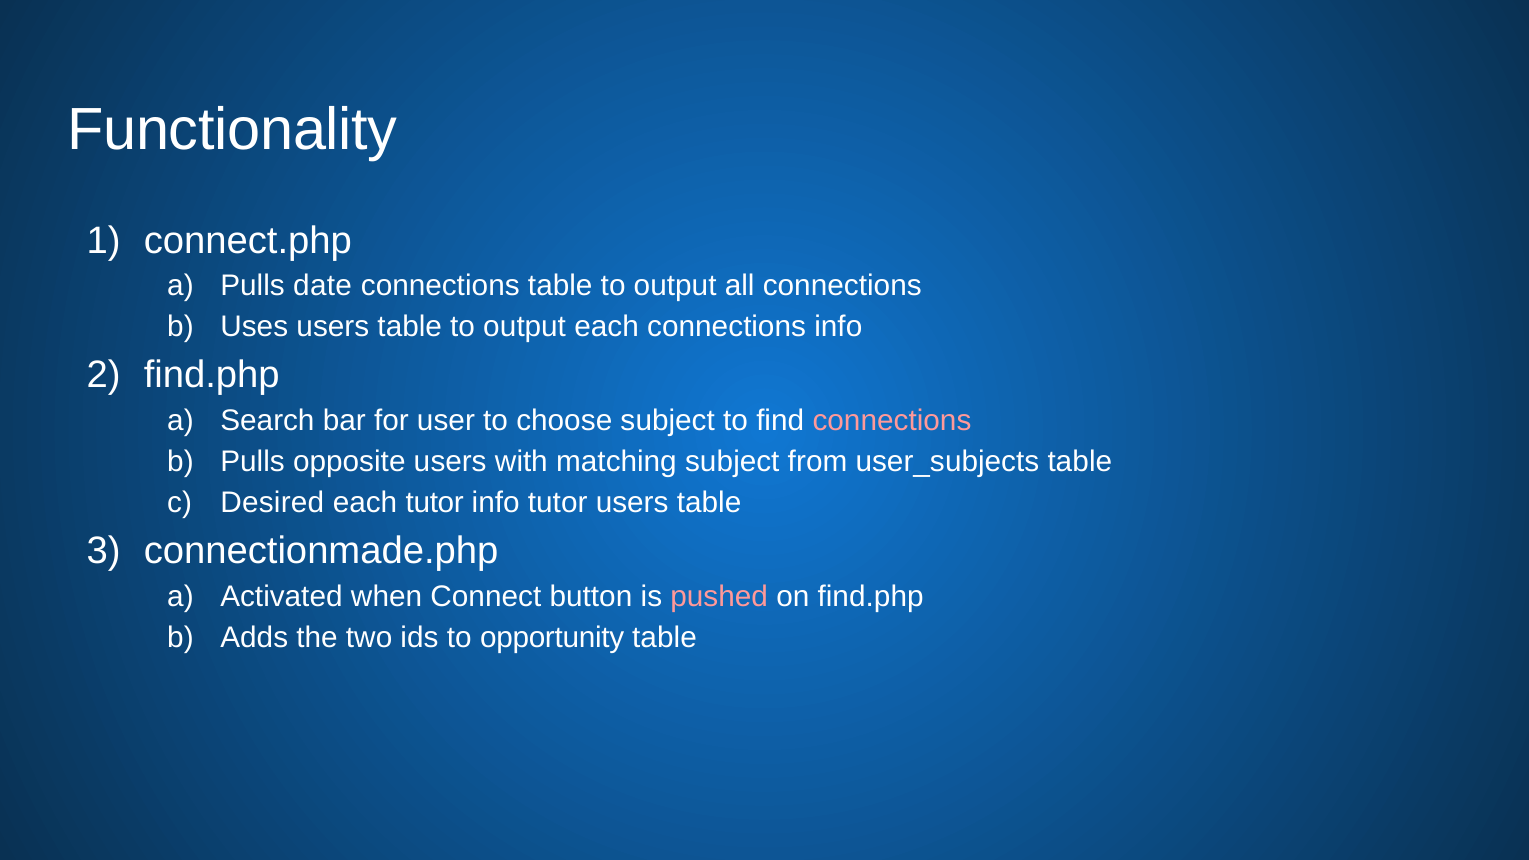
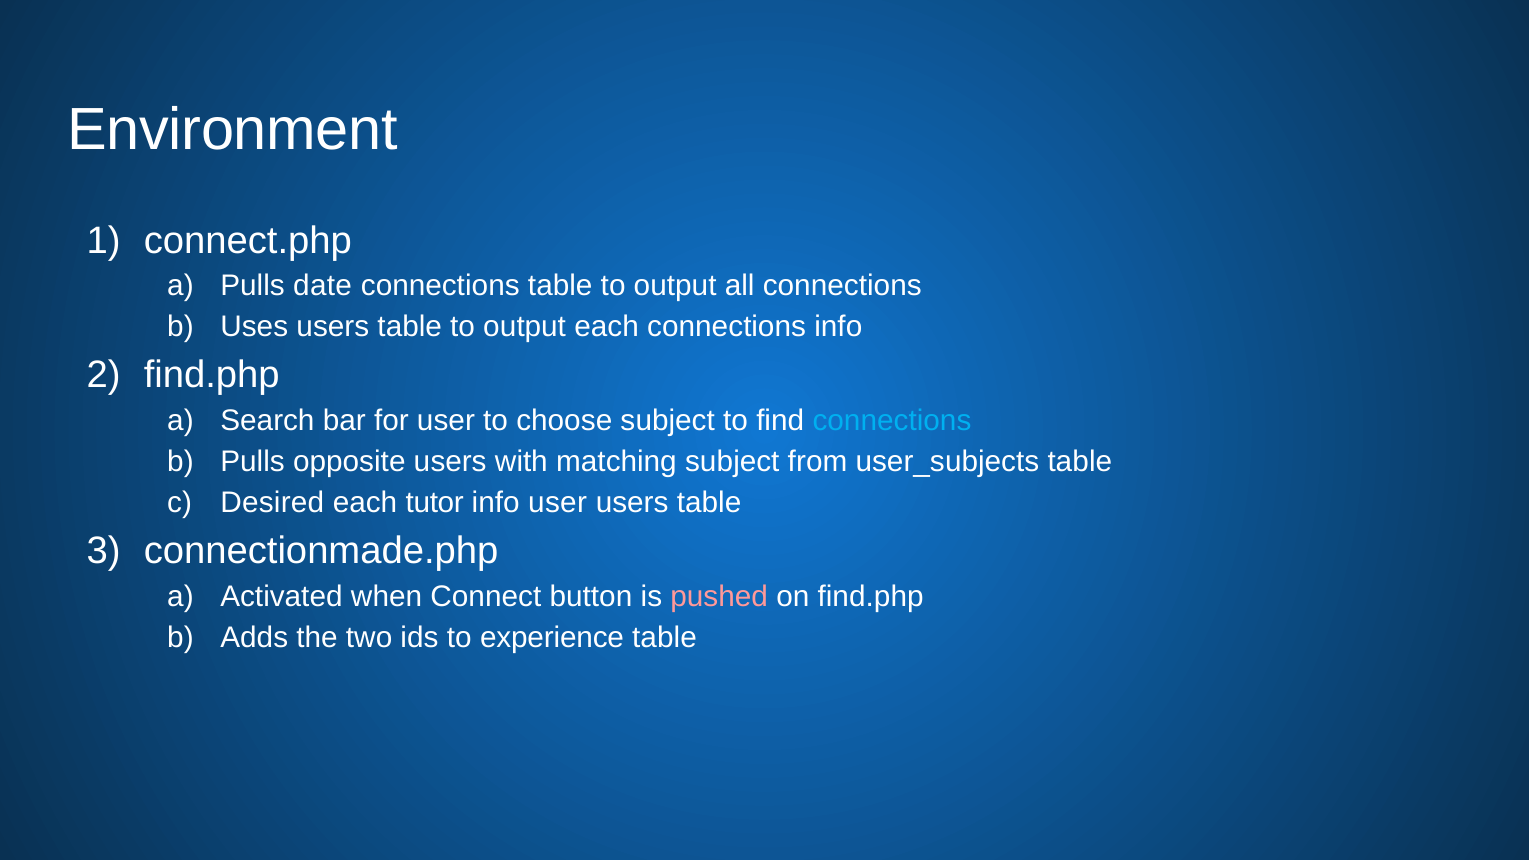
Functionality: Functionality -> Environment
connections at (892, 421) colour: pink -> light blue
info tutor: tutor -> user
opportunity: opportunity -> experience
